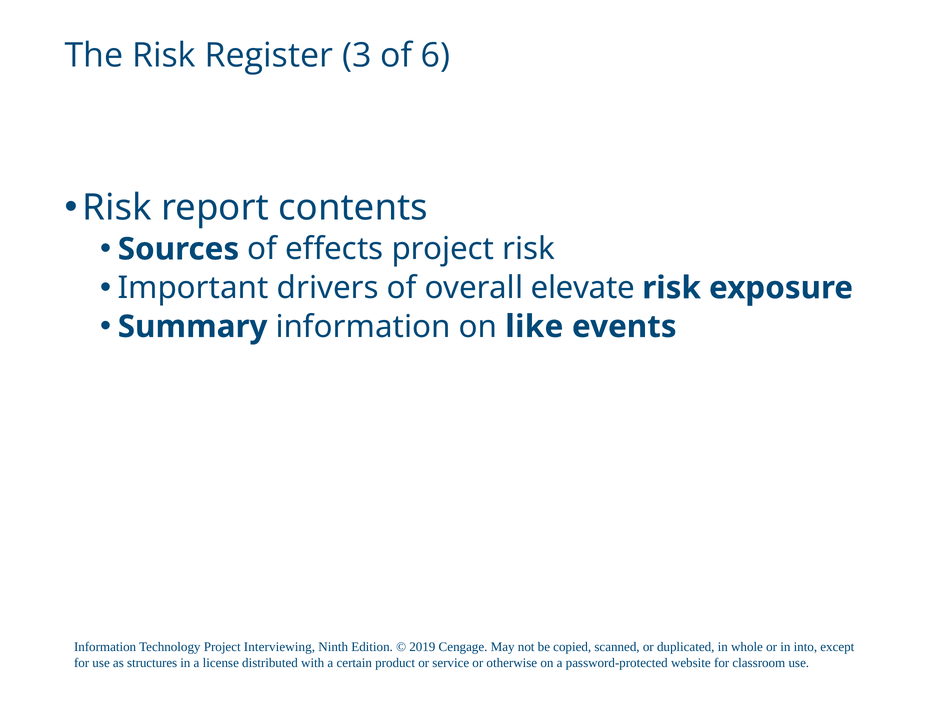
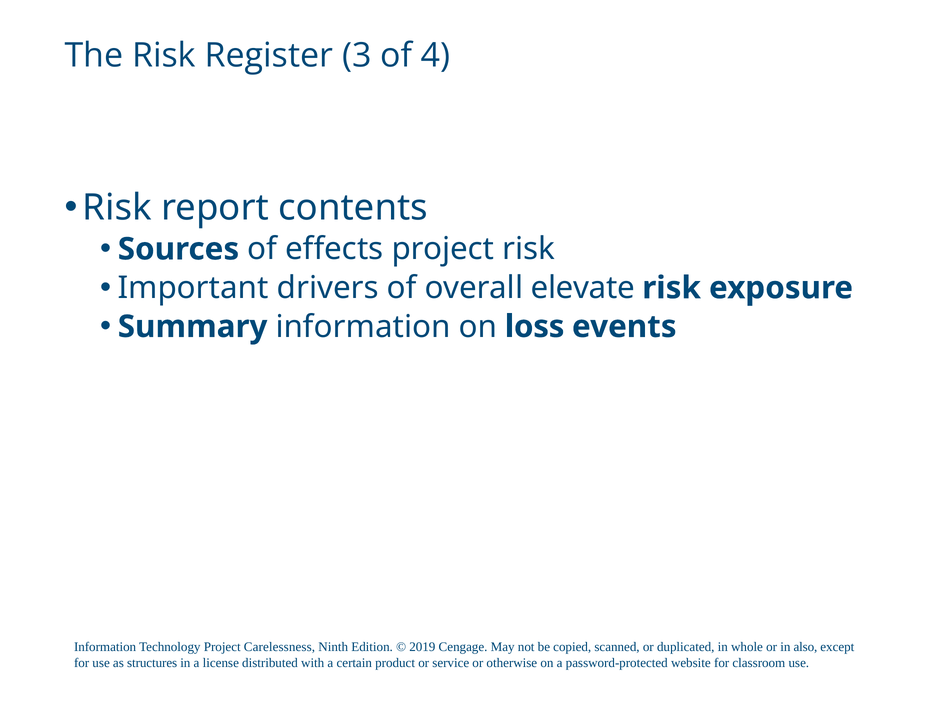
6: 6 -> 4
like: like -> loss
Interviewing: Interviewing -> Carelessness
into: into -> also
